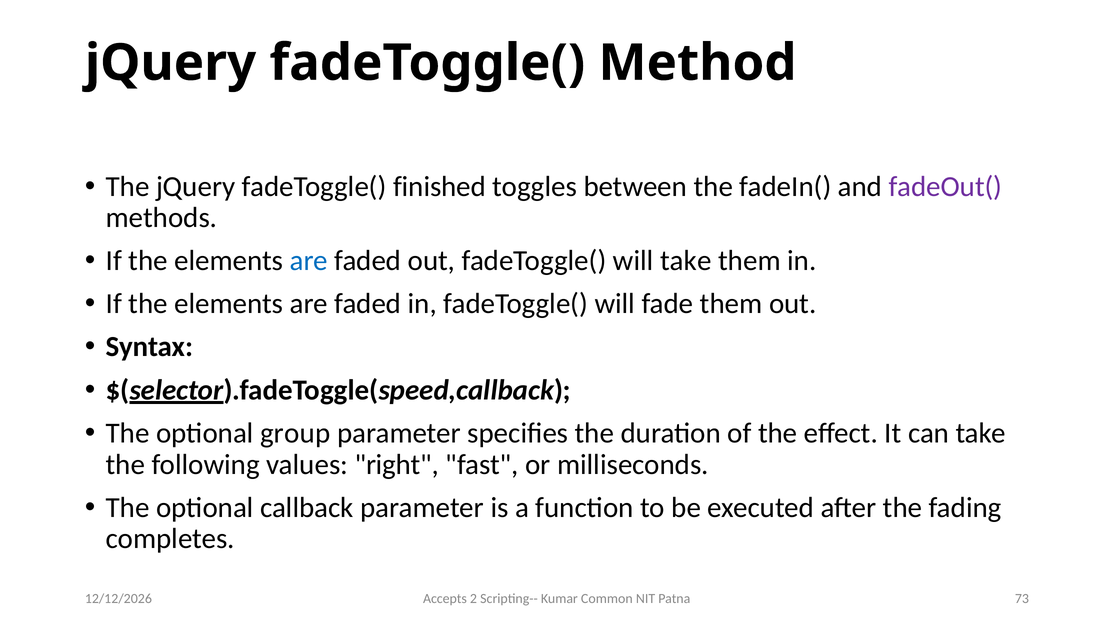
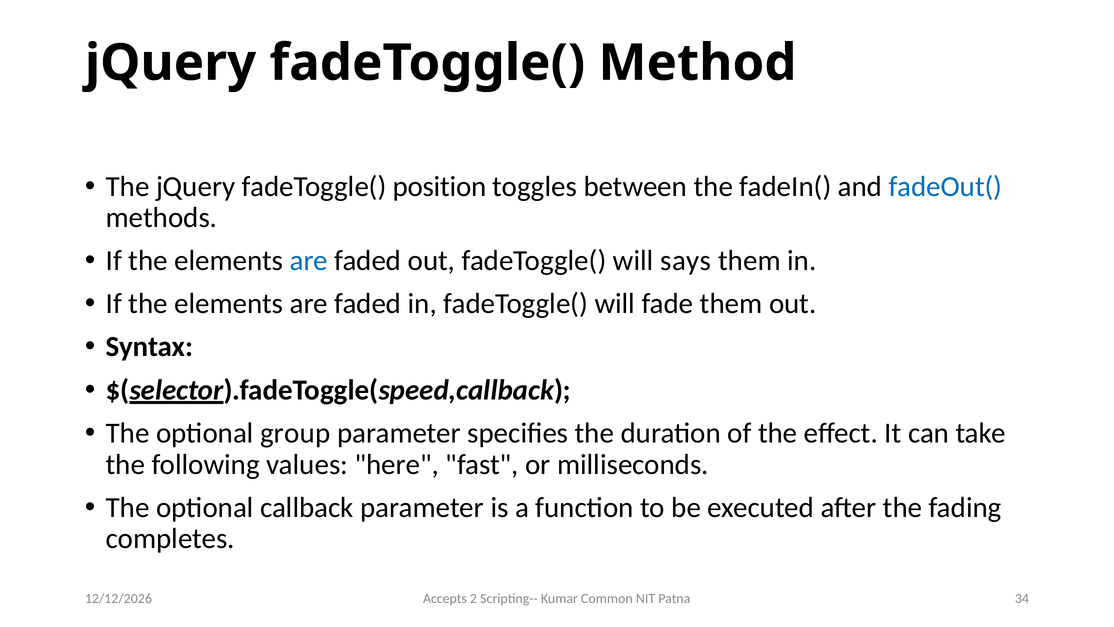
finished: finished -> position
fadeOut( colour: purple -> blue
will take: take -> says
right: right -> here
73: 73 -> 34
